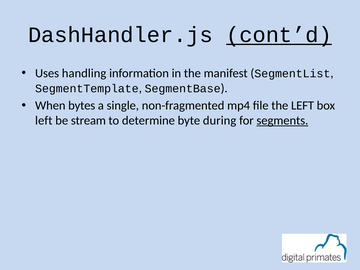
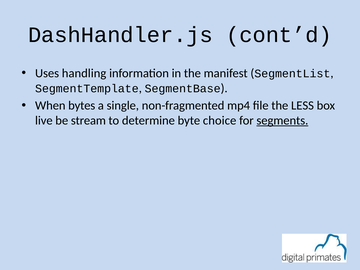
cont’d underline: present -> none
the LEFT: LEFT -> LESS
left at (44, 121): left -> live
during: during -> choice
